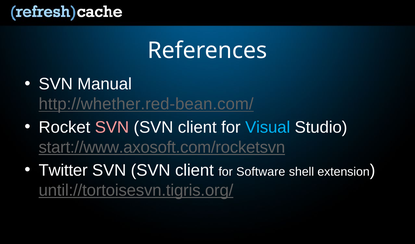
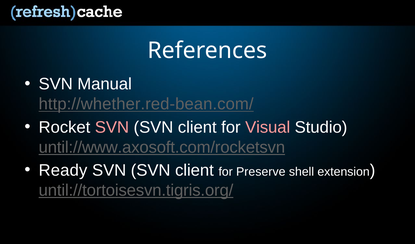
Visual colour: light blue -> pink
start://www.axosoft.com/rocketsvn: start://www.axosoft.com/rocketsvn -> until://www.axosoft.com/rocketsvn
Twitter: Twitter -> Ready
Software: Software -> Preserve
